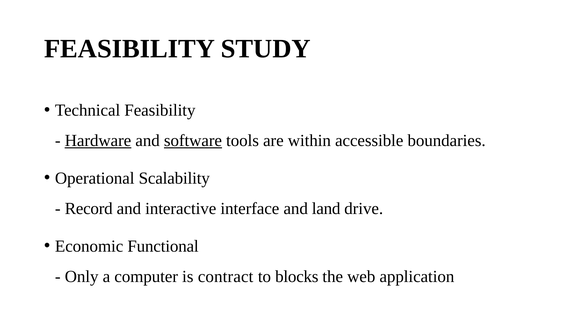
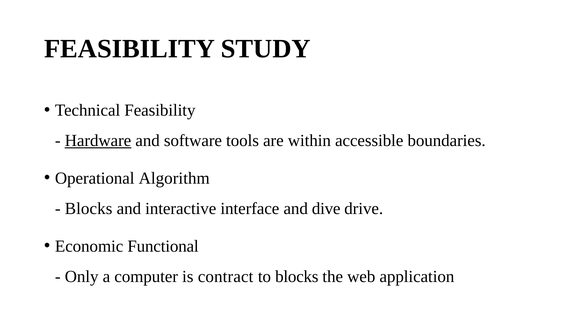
software underline: present -> none
Scalability: Scalability -> Algorithm
Record at (89, 208): Record -> Blocks
land: land -> dive
